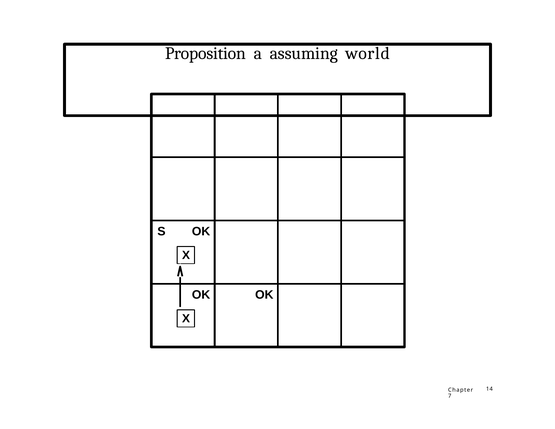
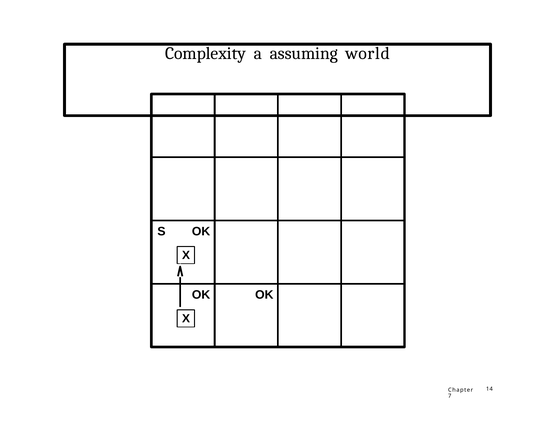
Proposition: Proposition -> Complexity
